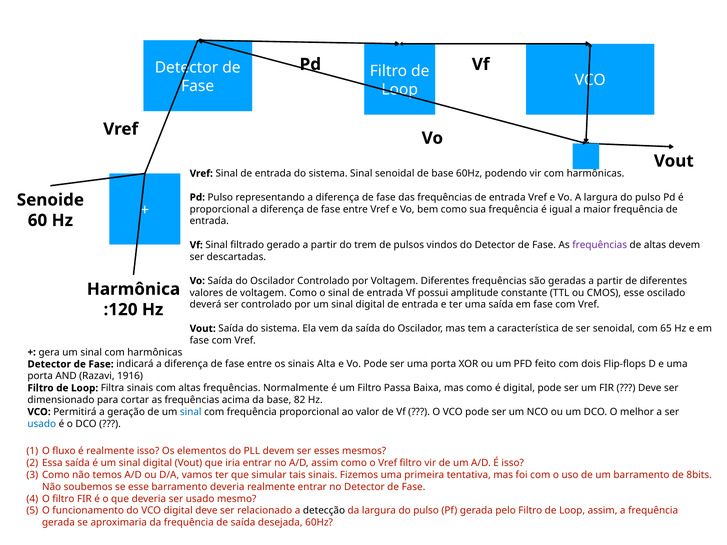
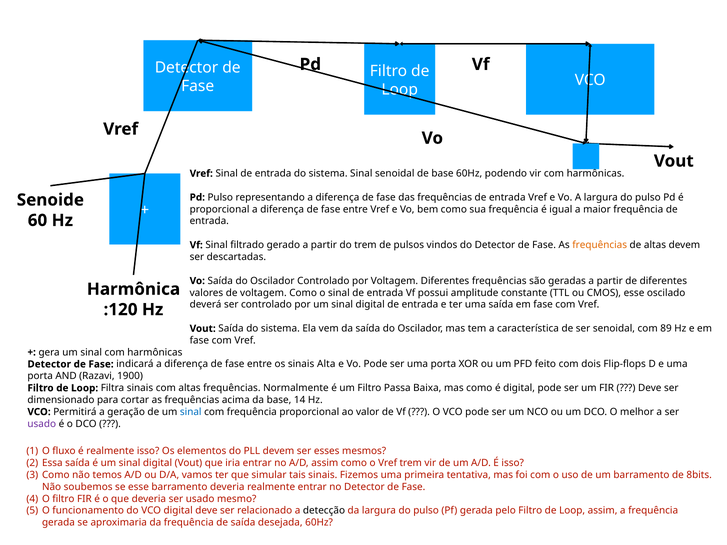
frequências at (600, 245) colour: purple -> orange
65: 65 -> 89
1916: 1916 -> 1900
82: 82 -> 14
usado at (42, 424) colour: blue -> purple
Vref filtro: filtro -> trem
